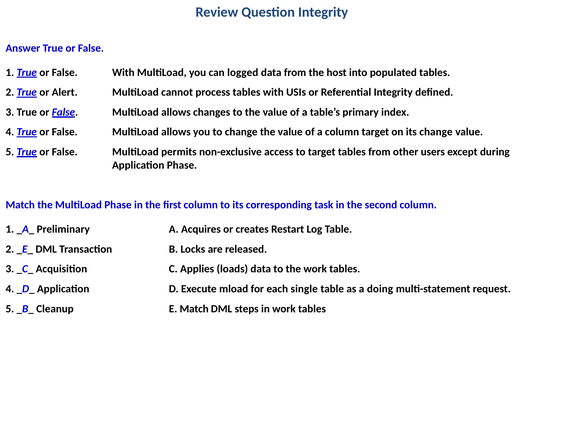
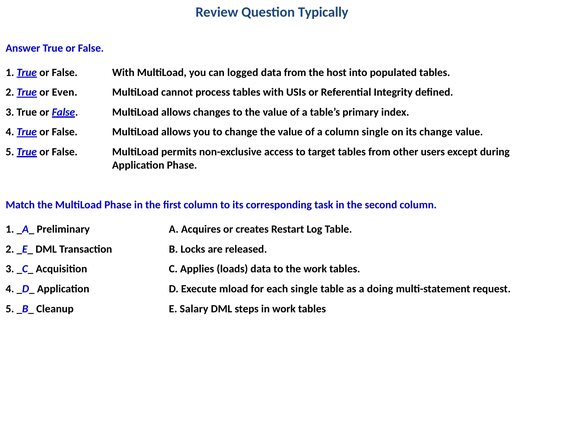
Question Integrity: Integrity -> Typically
Alert: Alert -> Even
column target: target -> single
E Match: Match -> Salary
